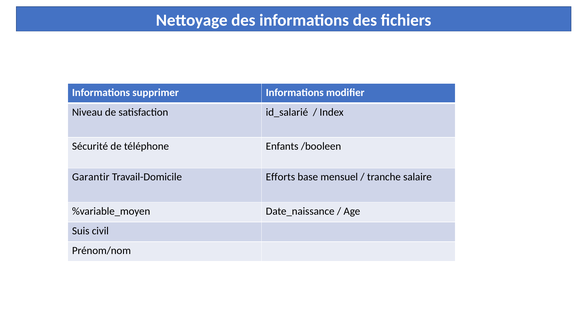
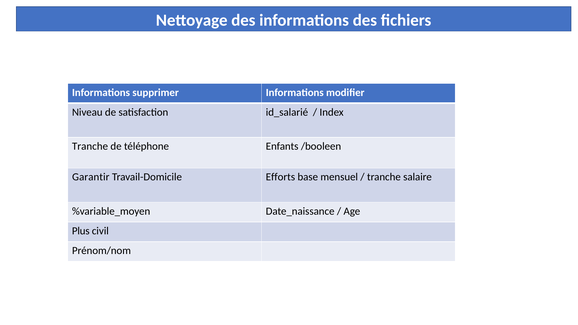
Sécurité at (90, 146): Sécurité -> Tranche
Suis: Suis -> Plus
